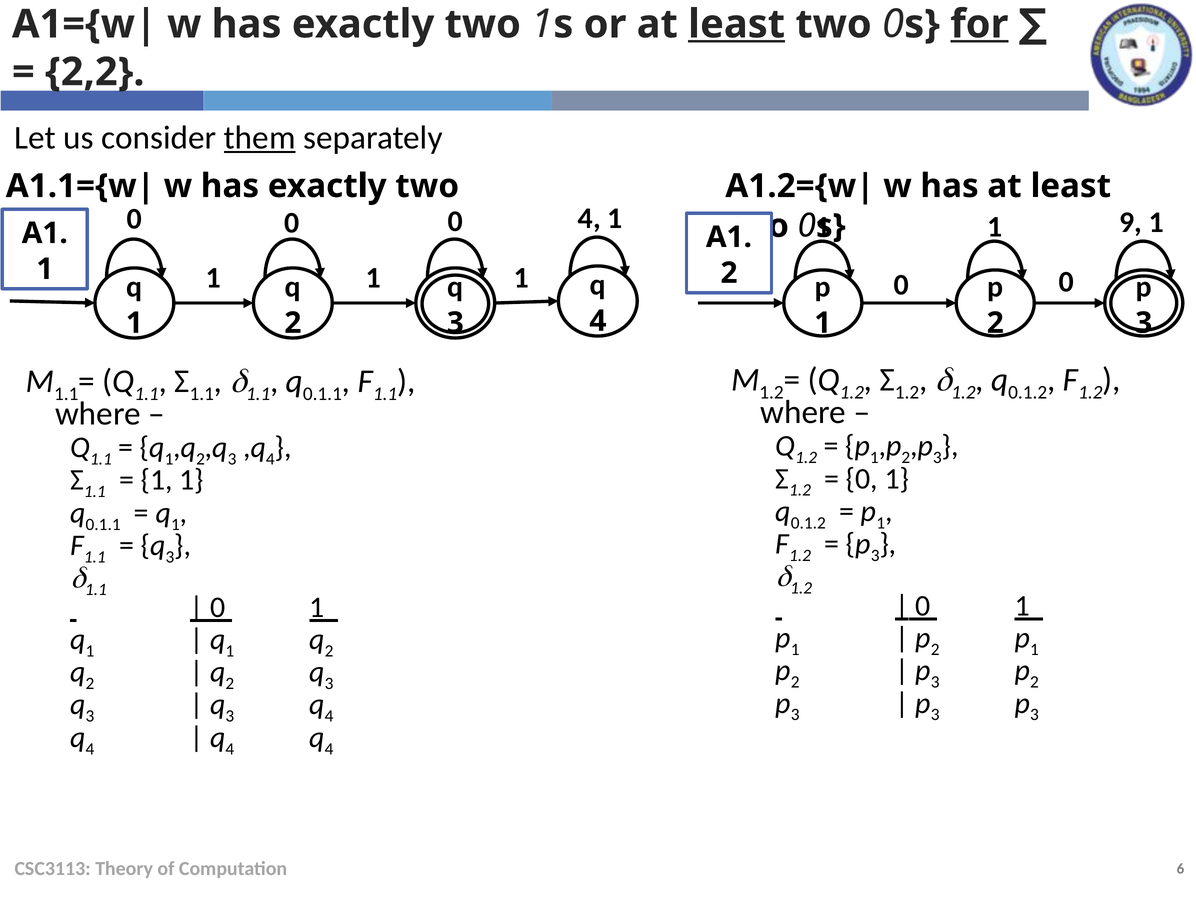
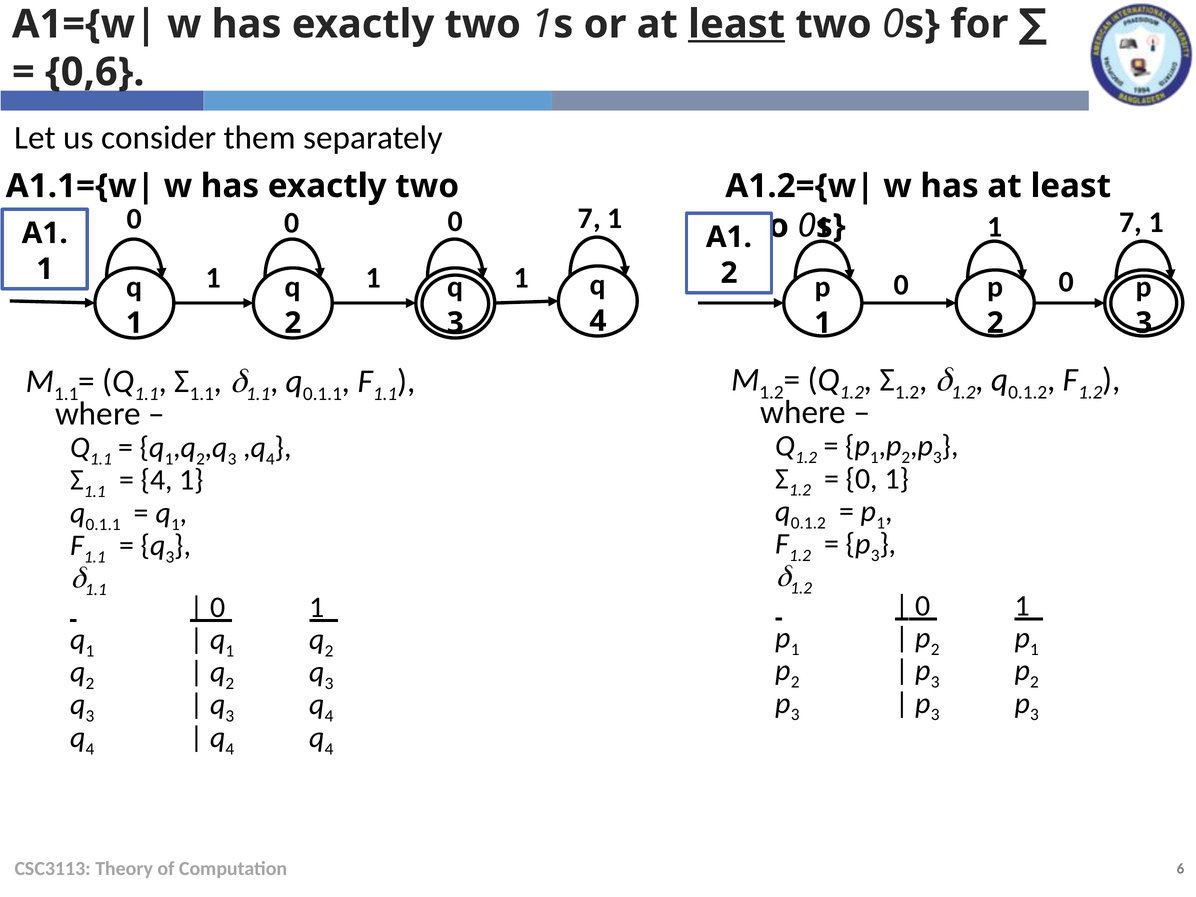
for underline: present -> none
2,2: 2,2 -> 0,6
them underline: present -> none
4 at (589, 219): 4 -> 7
9 at (1131, 223): 9 -> 7
1 at (157, 480): 1 -> 4
